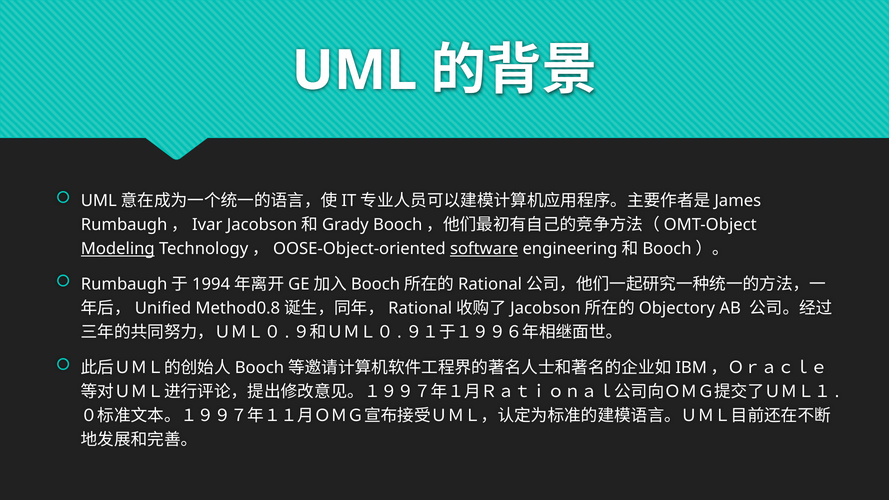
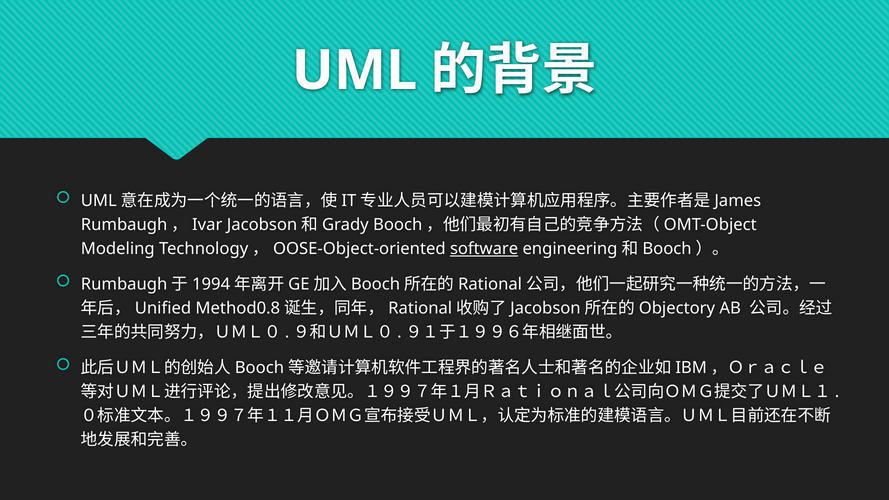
Modeling underline: present -> none
